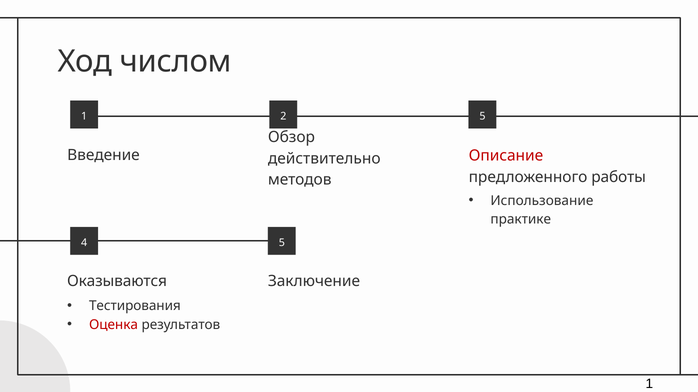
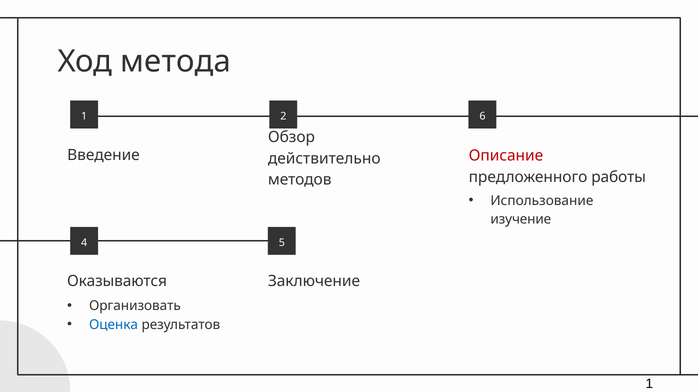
числом: числом -> метода
2 5: 5 -> 6
практике: практике -> изучение
Тестирования: Тестирования -> Организовать
Оценка colour: red -> blue
